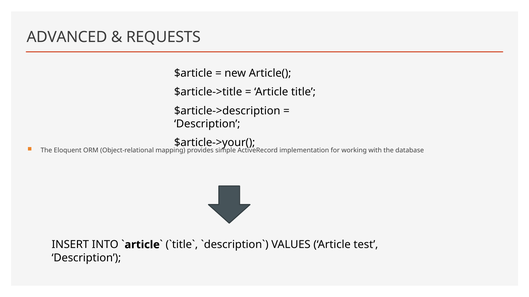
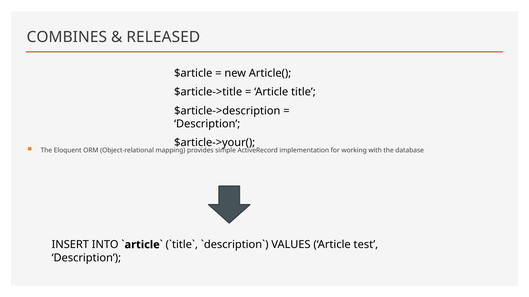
ADVANCED: ADVANCED -> COMBINES
REQUESTS: REQUESTS -> RELEASED
